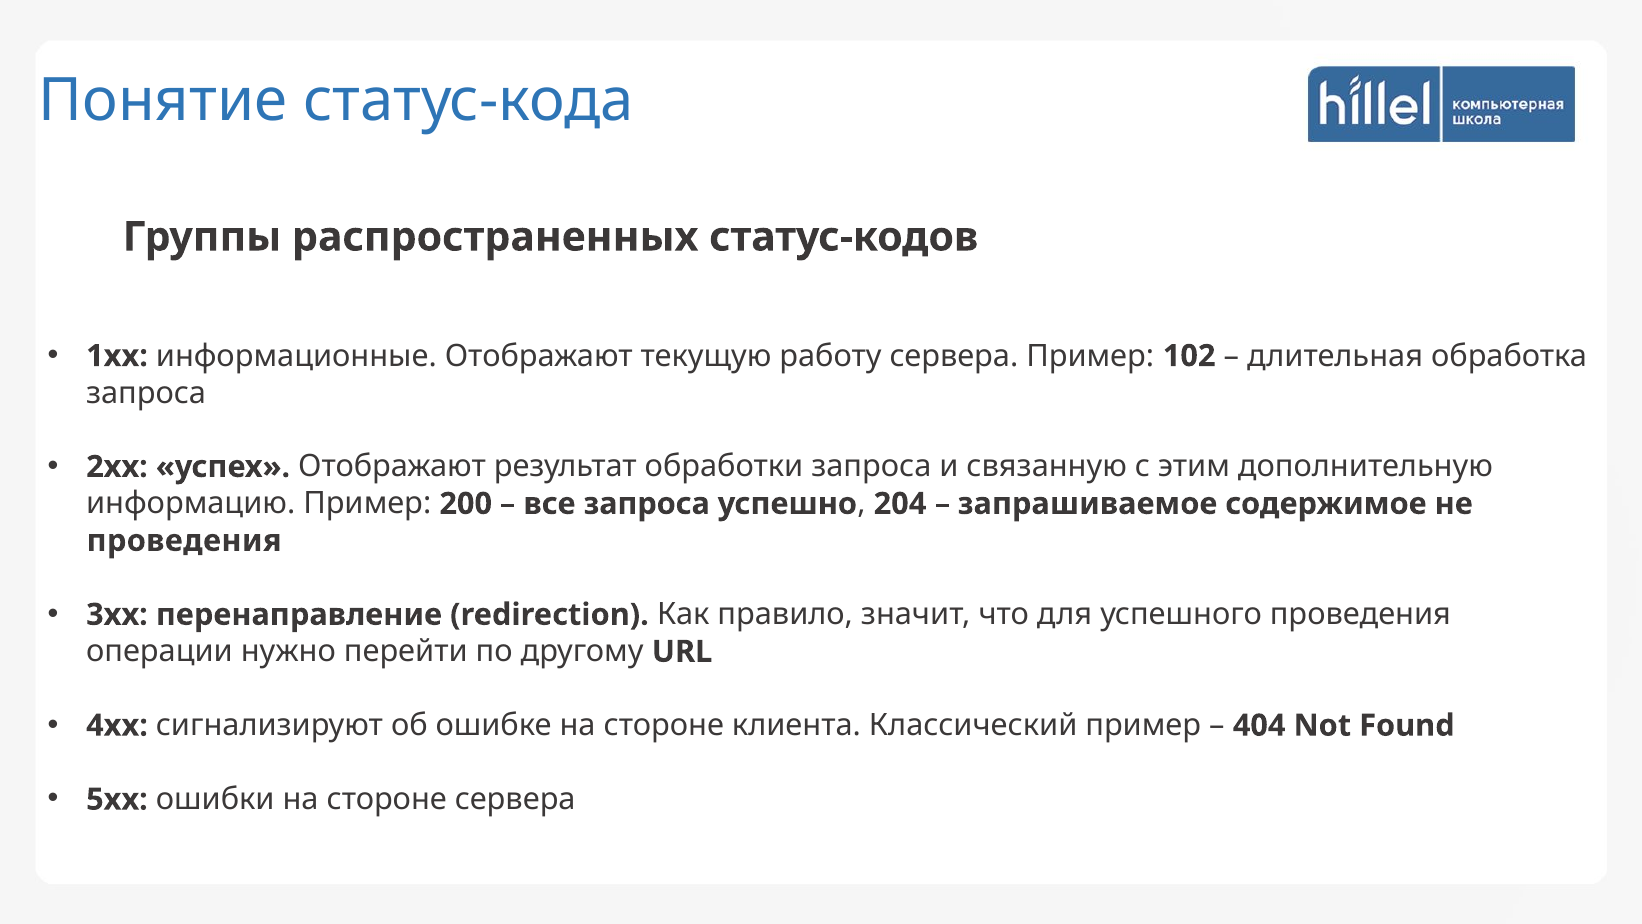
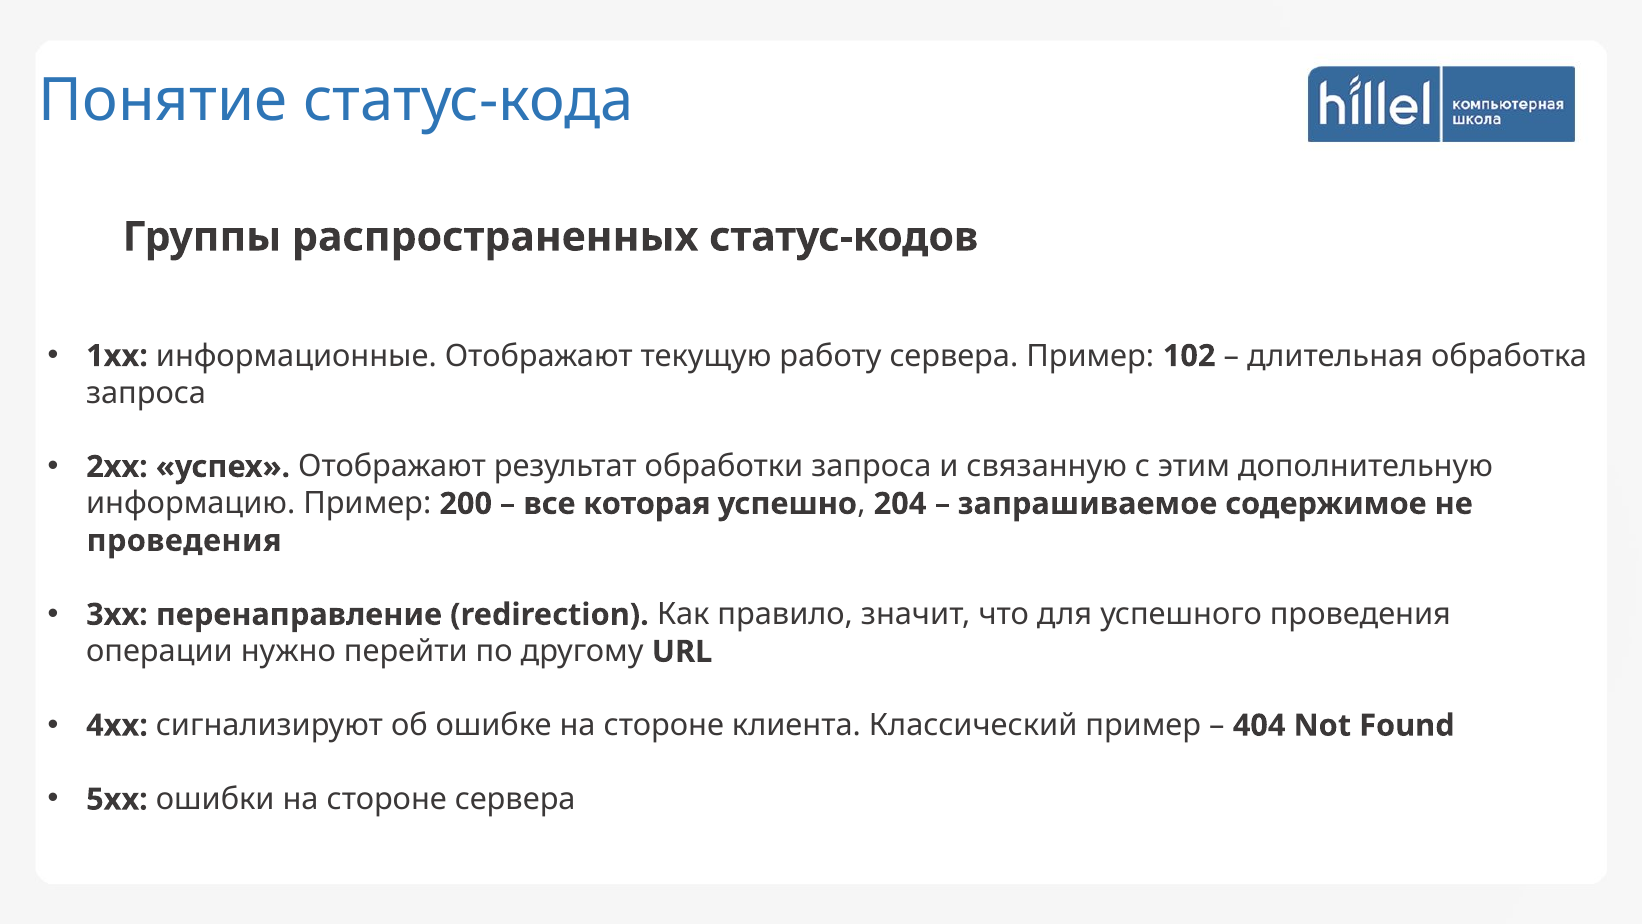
все запроса: запроса -> которая
